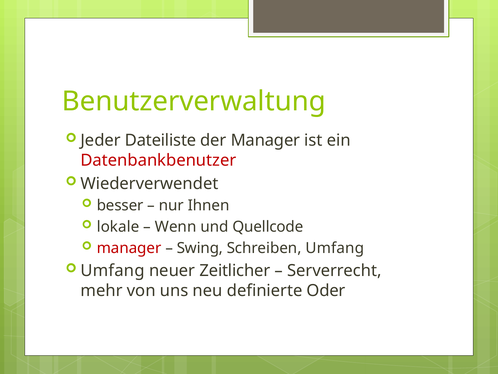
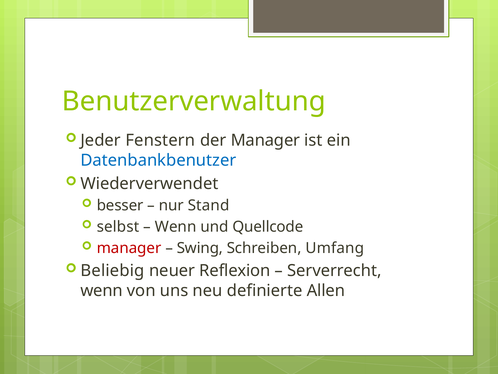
Dateiliste: Dateiliste -> Fenstern
Datenbankbenutzer colour: red -> blue
Ihnen: Ihnen -> Stand
lokale: lokale -> selbst
Umfang at (113, 270): Umfang -> Beliebig
Zeitlicher: Zeitlicher -> Reflexion
mehr at (102, 290): mehr -> wenn
Oder: Oder -> Allen
